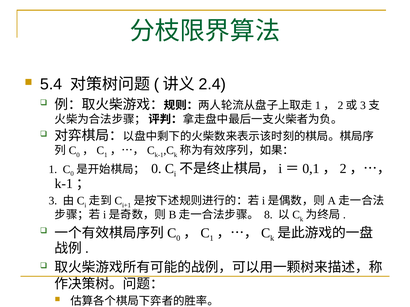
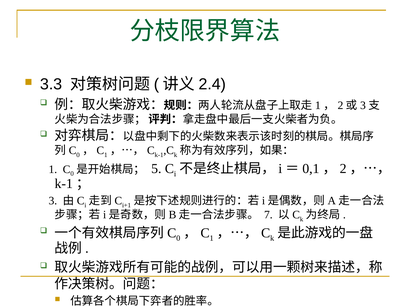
5.4: 5.4 -> 3.3
0 at (156, 169): 0 -> 5
8: 8 -> 7
